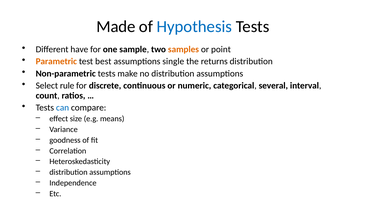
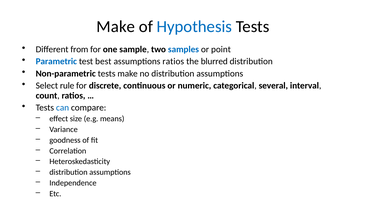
Made at (116, 27): Made -> Make
have: have -> from
samples colour: orange -> blue
Parametric colour: orange -> blue
assumptions single: single -> ratios
returns: returns -> blurred
